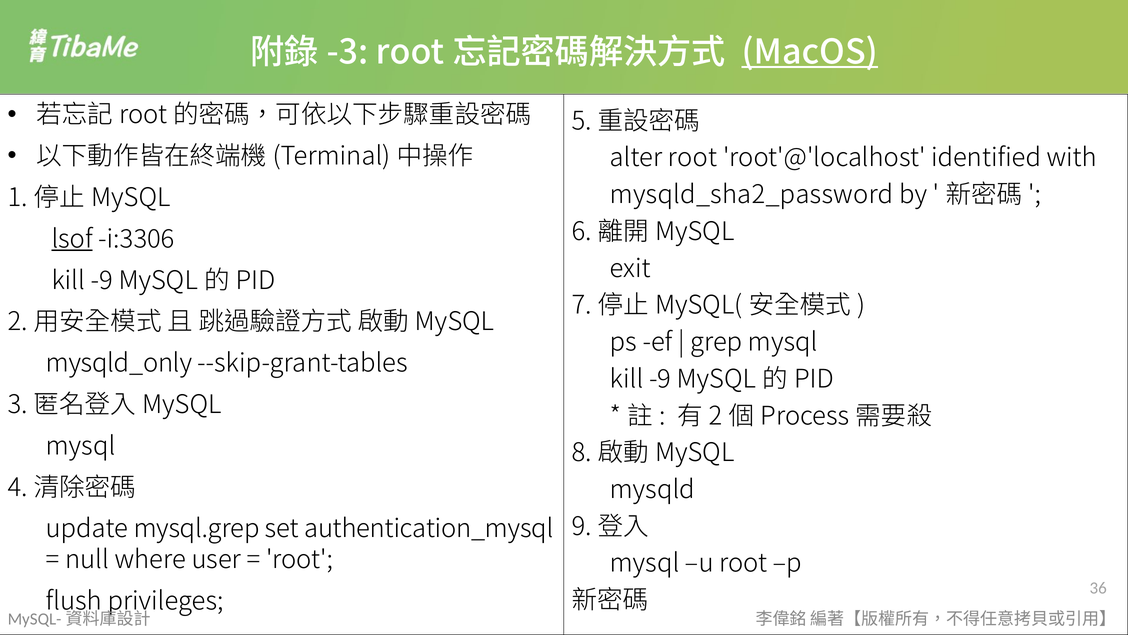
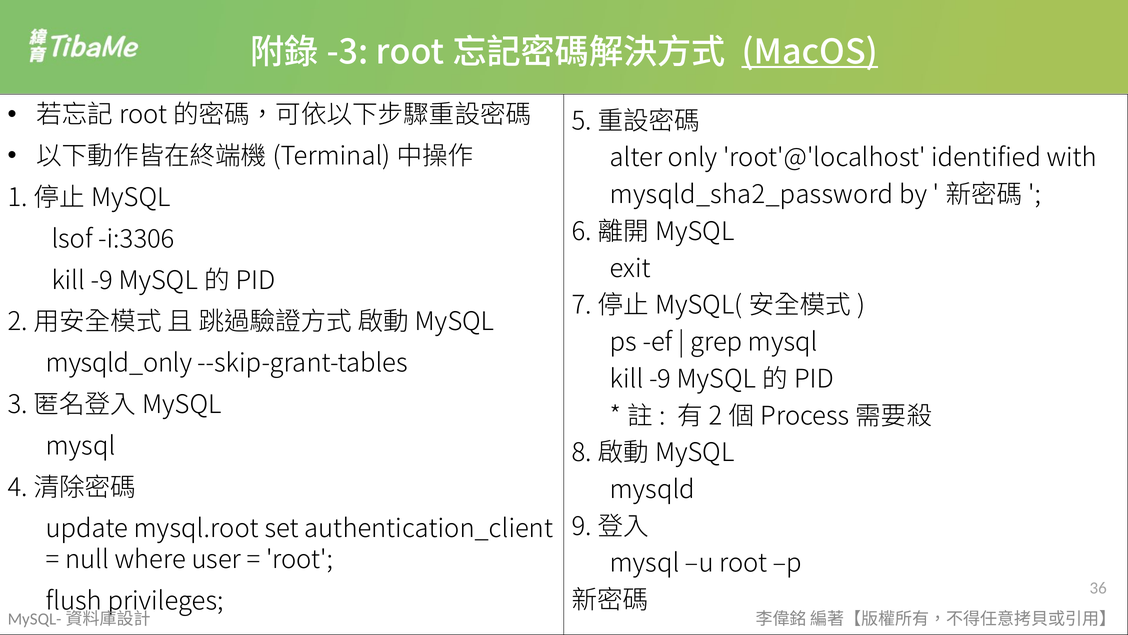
alter root: root -> only
lsof underline: present -> none
mysql.grep: mysql.grep -> mysql.root
authentication_mysql: authentication_mysql -> authentication_client
